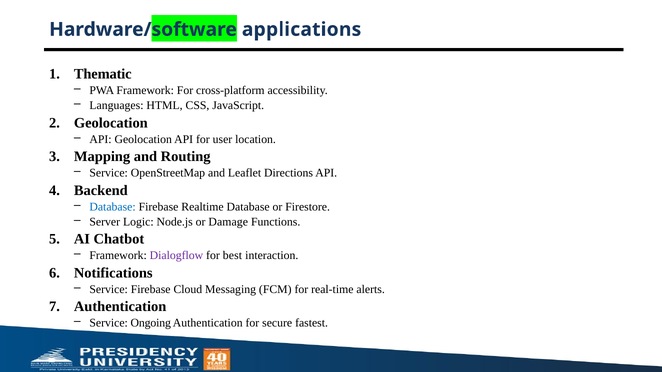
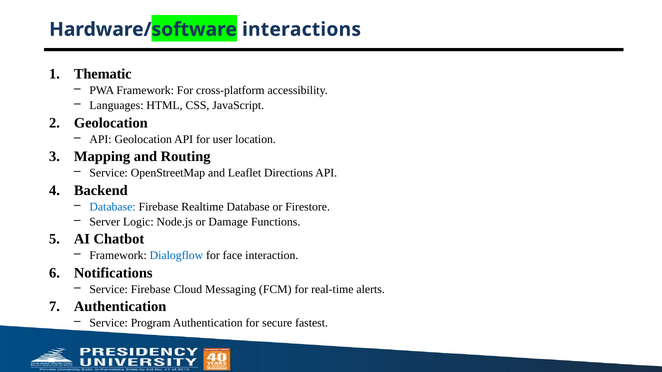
applications: applications -> interactions
Dialogflow colour: purple -> blue
best: best -> face
Ongoing: Ongoing -> Program
